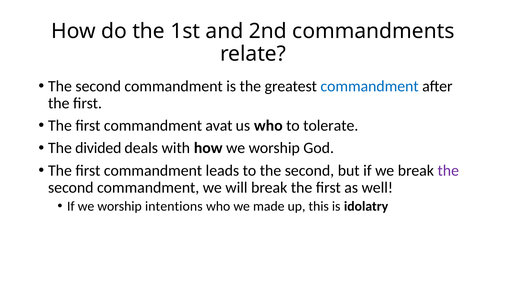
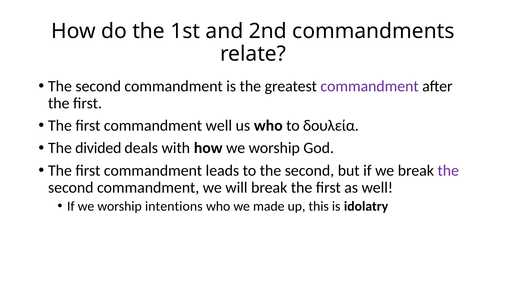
commandment at (370, 86) colour: blue -> purple
commandment avat: avat -> well
tolerate: tolerate -> δουλεία
